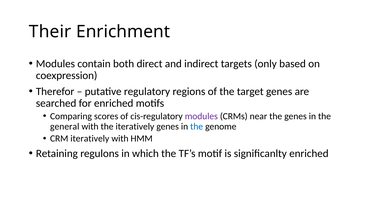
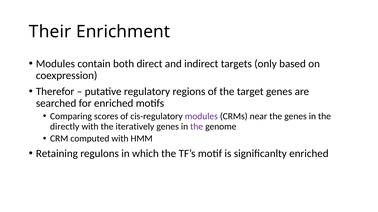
general: general -> directly
the at (197, 127) colour: blue -> purple
CRM iteratively: iteratively -> computed
